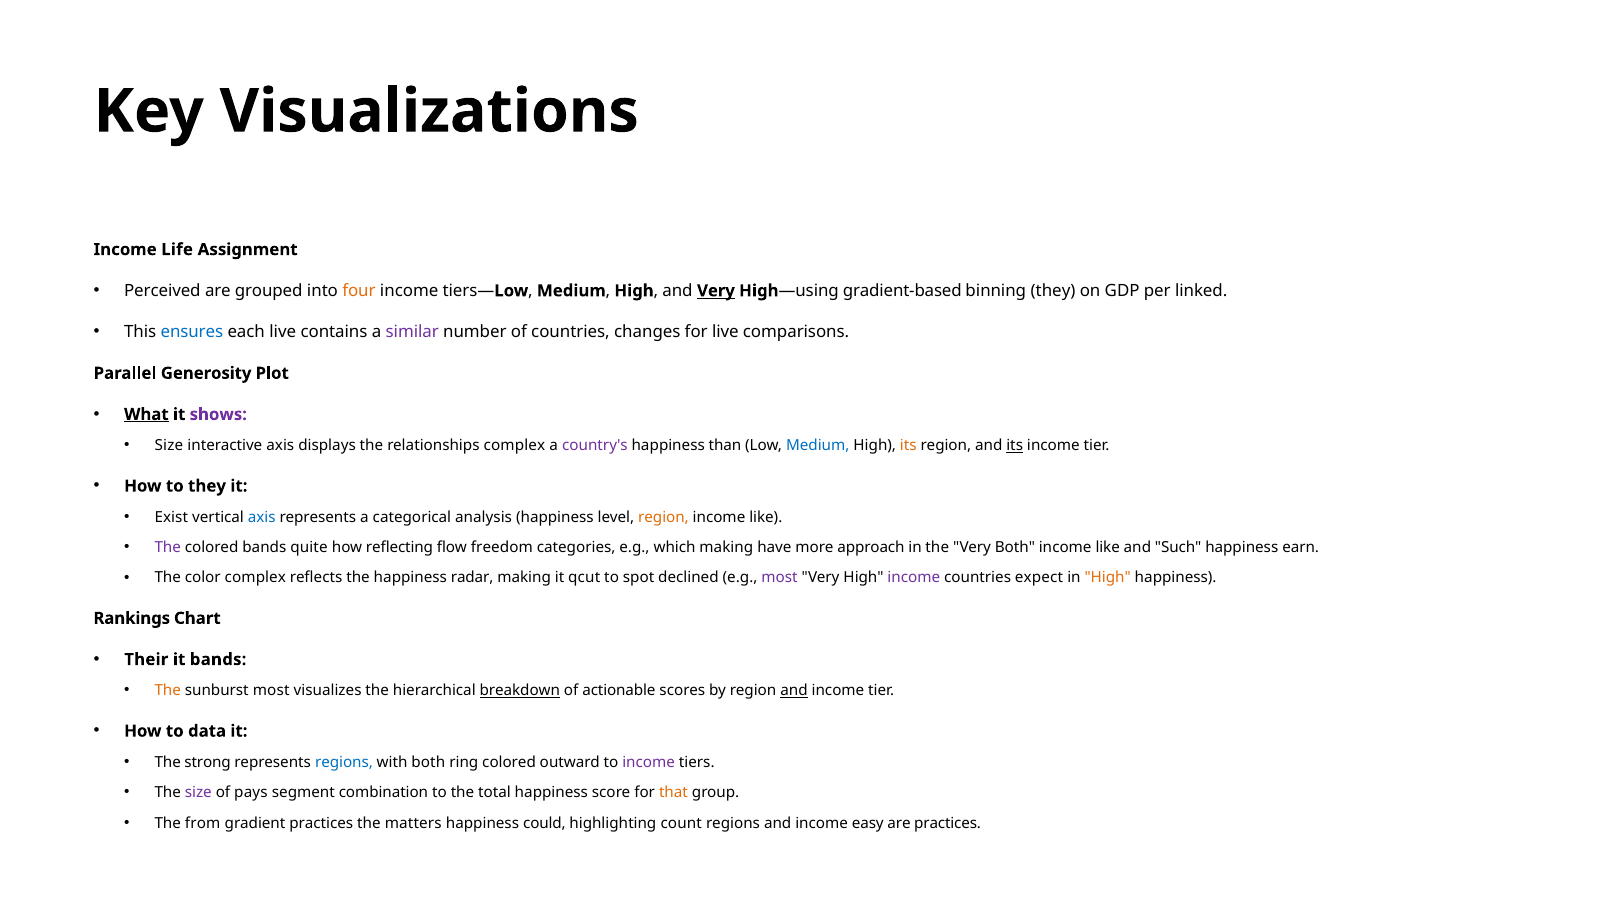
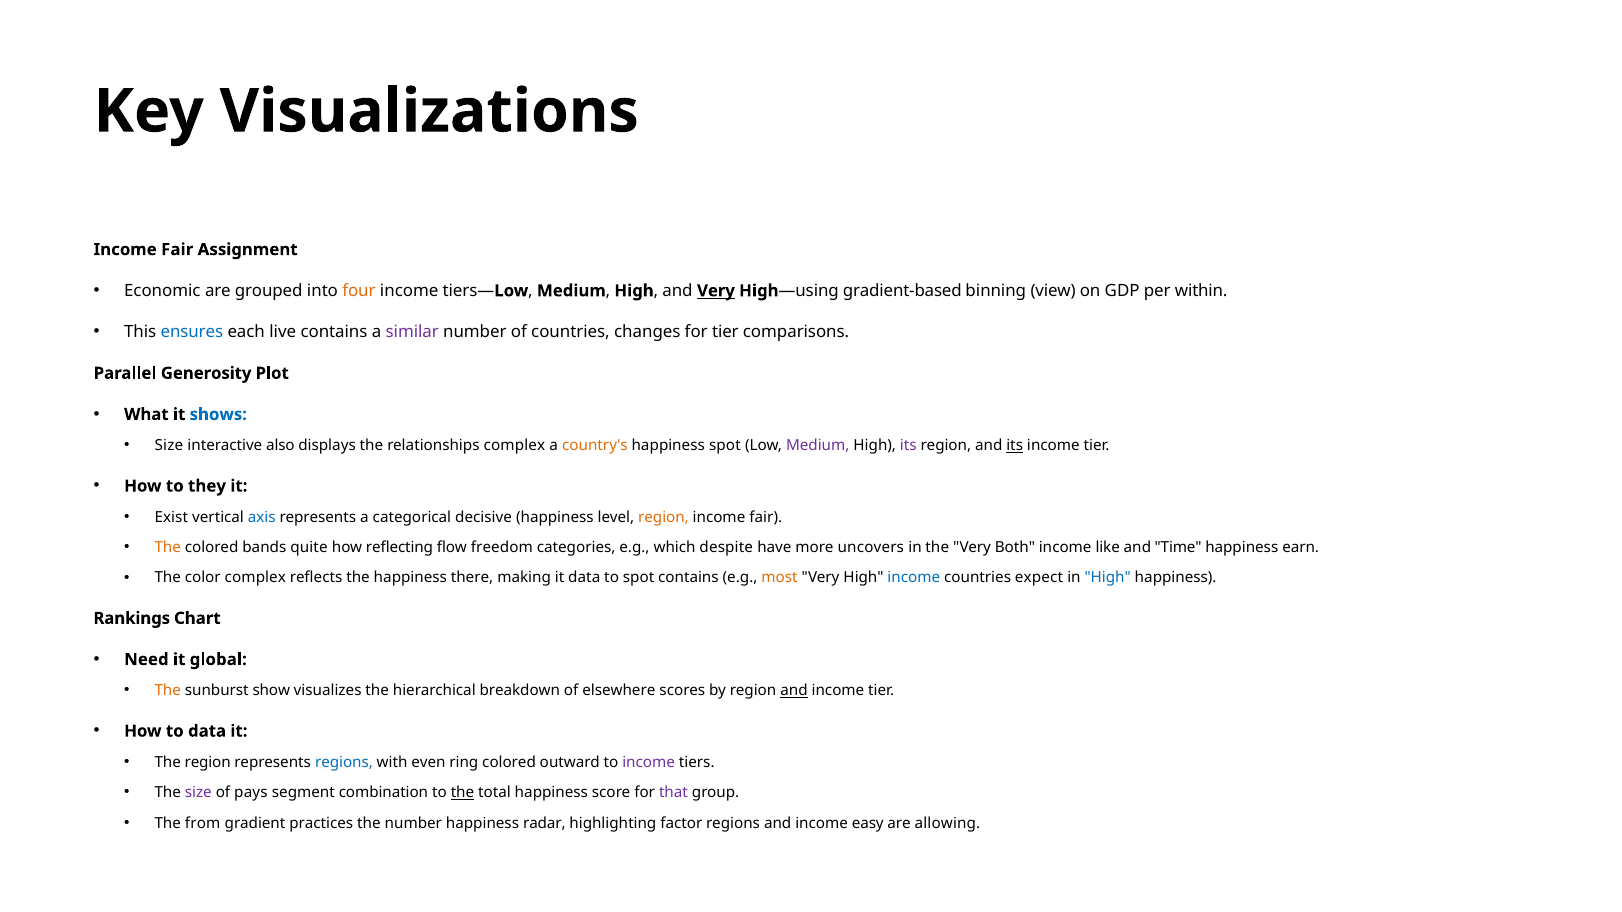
Life at (177, 250): Life -> Fair
Perceived: Perceived -> Economic
binning they: they -> view
linked: linked -> within
for live: live -> tier
What underline: present -> none
shows colour: purple -> blue
interactive axis: axis -> also
country's colour: purple -> orange
happiness than: than -> spot
Medium at (818, 446) colour: blue -> purple
its at (908, 446) colour: orange -> purple
analysis: analysis -> decisive
like at (766, 517): like -> fair
The at (168, 548) colour: purple -> orange
which making: making -> despite
approach: approach -> uncovers
Such: Such -> Time
radar: radar -> there
it qcut: qcut -> data
spot declined: declined -> contains
most at (780, 578) colour: purple -> orange
income at (914, 578) colour: purple -> blue
High at (1108, 578) colour: orange -> blue
Their: Their -> Need
it bands: bands -> global
sunburst most: most -> show
breakdown underline: present -> none
actionable: actionable -> elsewhere
The strong: strong -> region
with both: both -> even
the at (462, 793) underline: none -> present
that colour: orange -> purple
the matters: matters -> number
could: could -> radar
count: count -> factor
are practices: practices -> allowing
